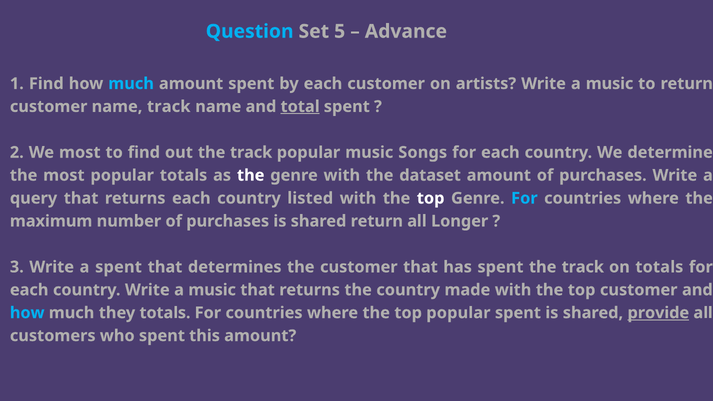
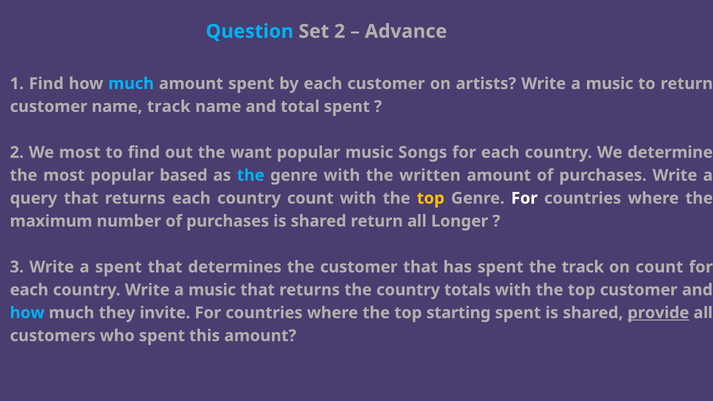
Set 5: 5 -> 2
total underline: present -> none
out the track: track -> want
popular totals: totals -> based
the at (251, 175) colour: white -> light blue
dataset: dataset -> written
country listed: listed -> count
top at (431, 198) colour: white -> yellow
For at (524, 198) colour: light blue -> white
on totals: totals -> count
made: made -> totals
they totals: totals -> invite
top popular: popular -> starting
